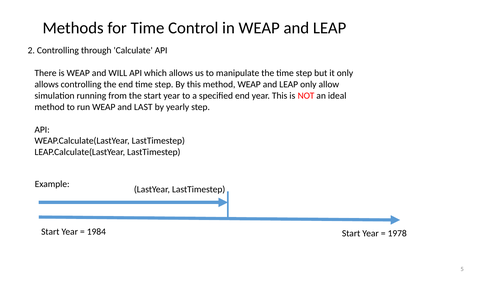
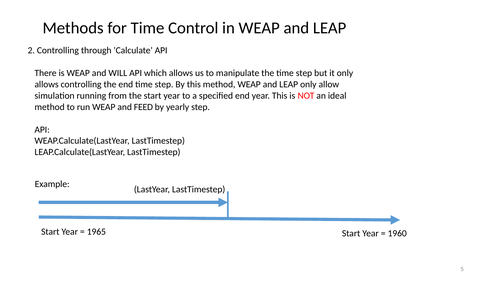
LAST: LAST -> FEED
1984: 1984 -> 1965
1978: 1978 -> 1960
